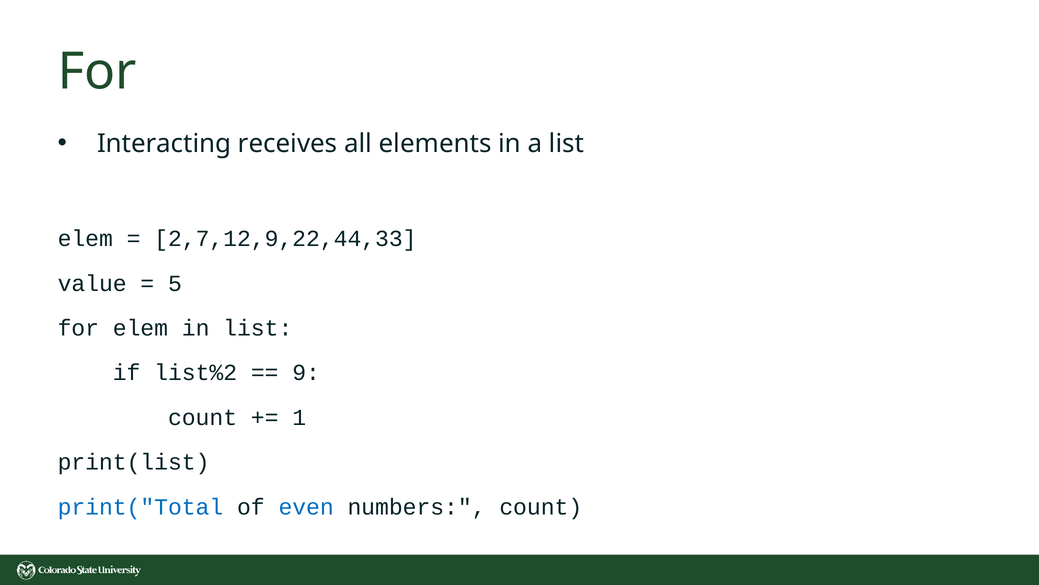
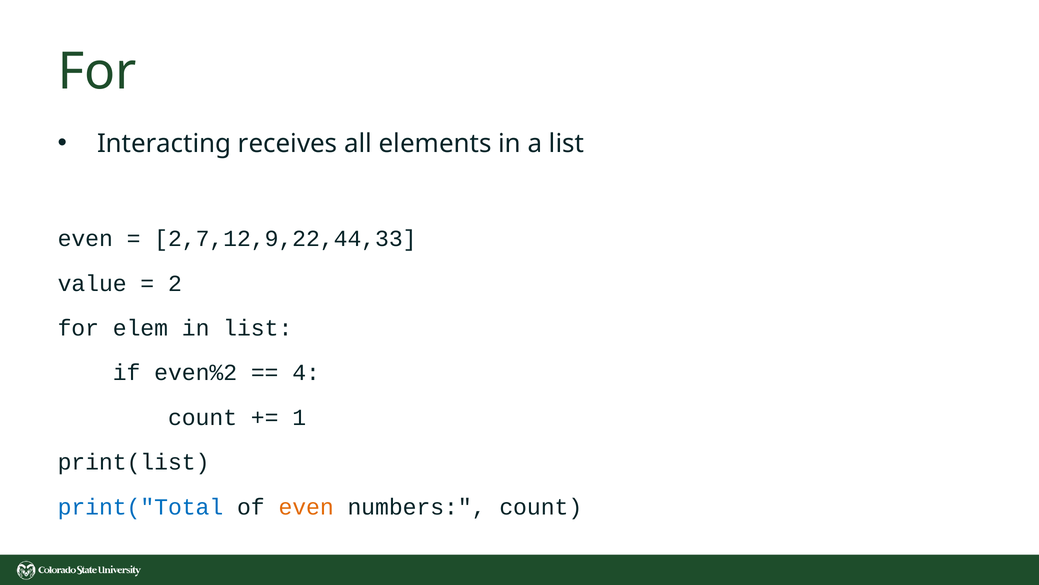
elem at (85, 239): elem -> even
5: 5 -> 2
list%2: list%2 -> even%2
9: 9 -> 4
even at (306, 507) colour: blue -> orange
